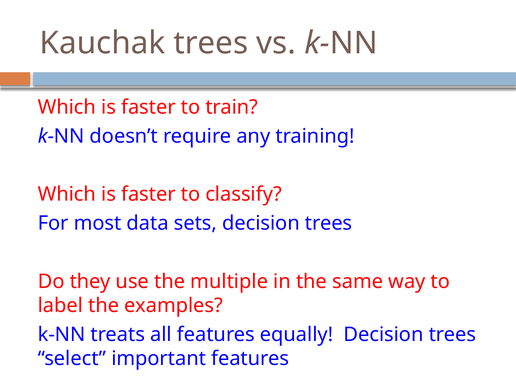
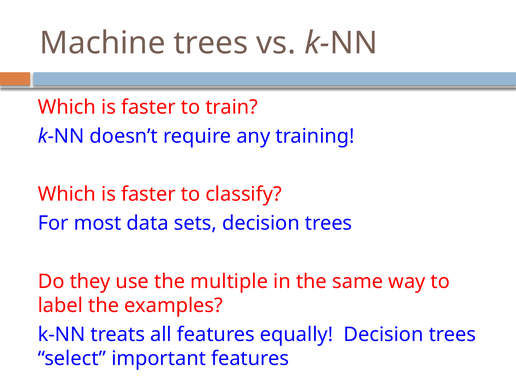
Kauchak: Kauchak -> Machine
